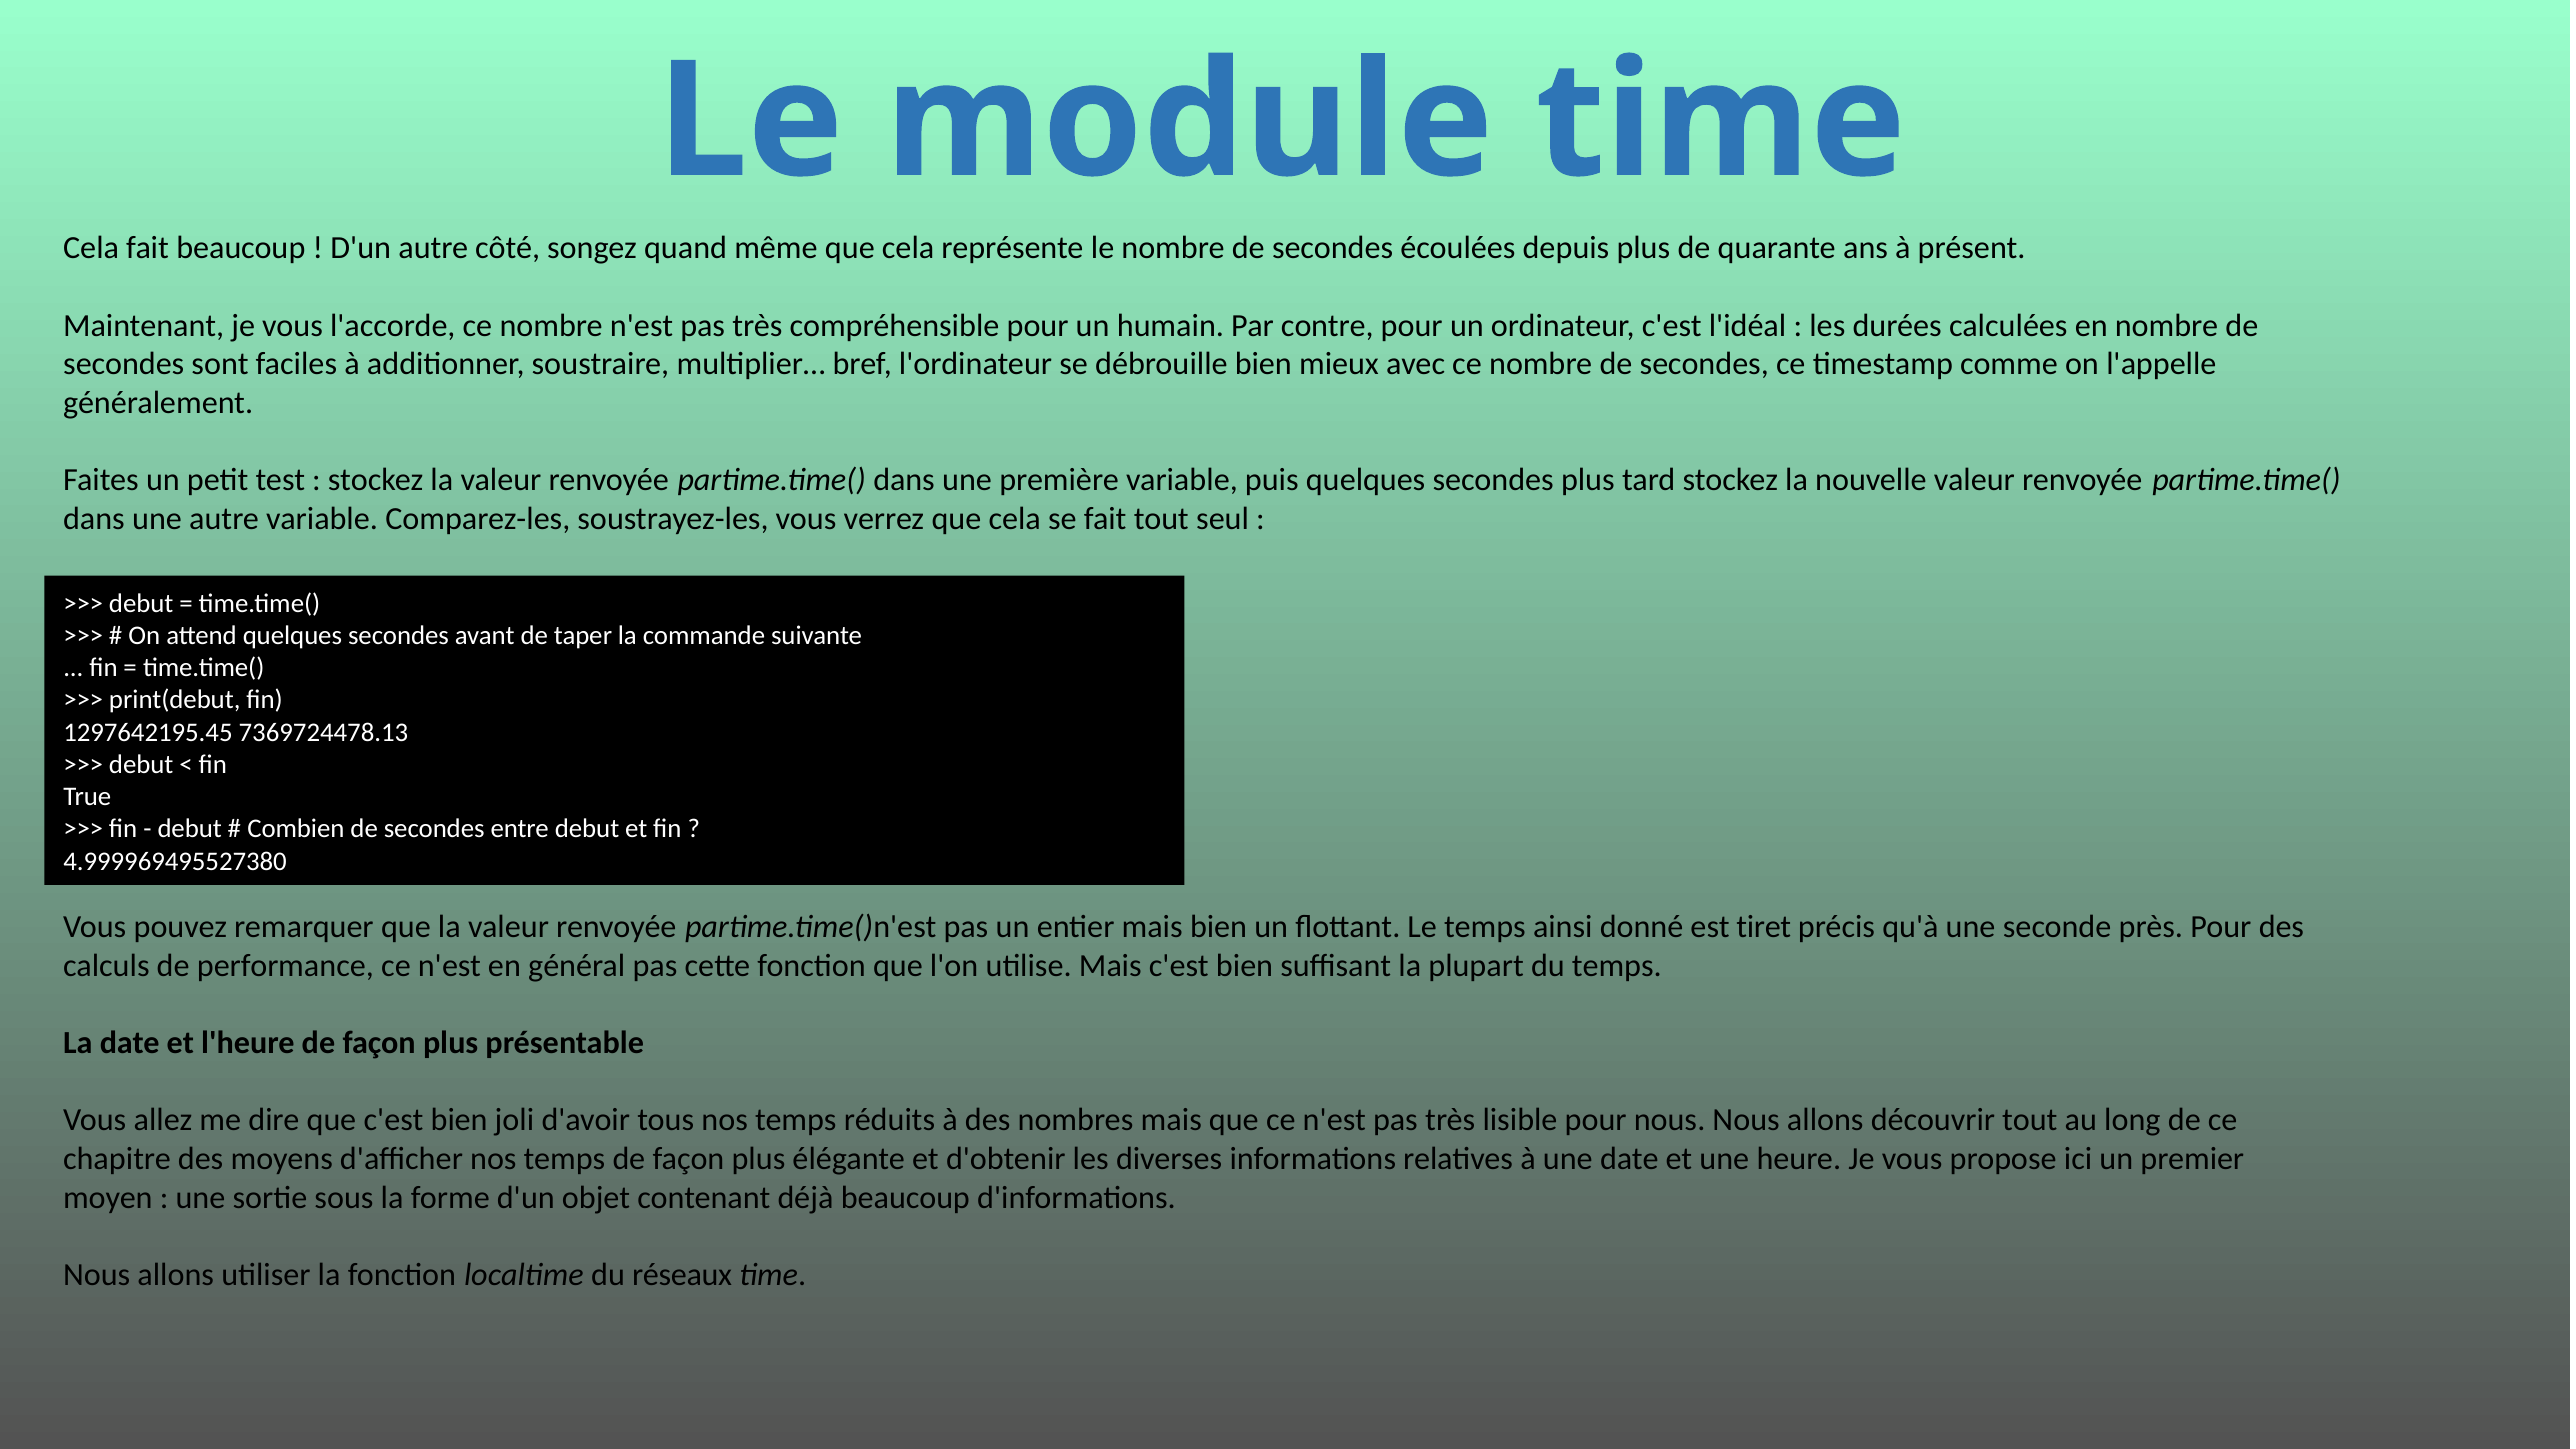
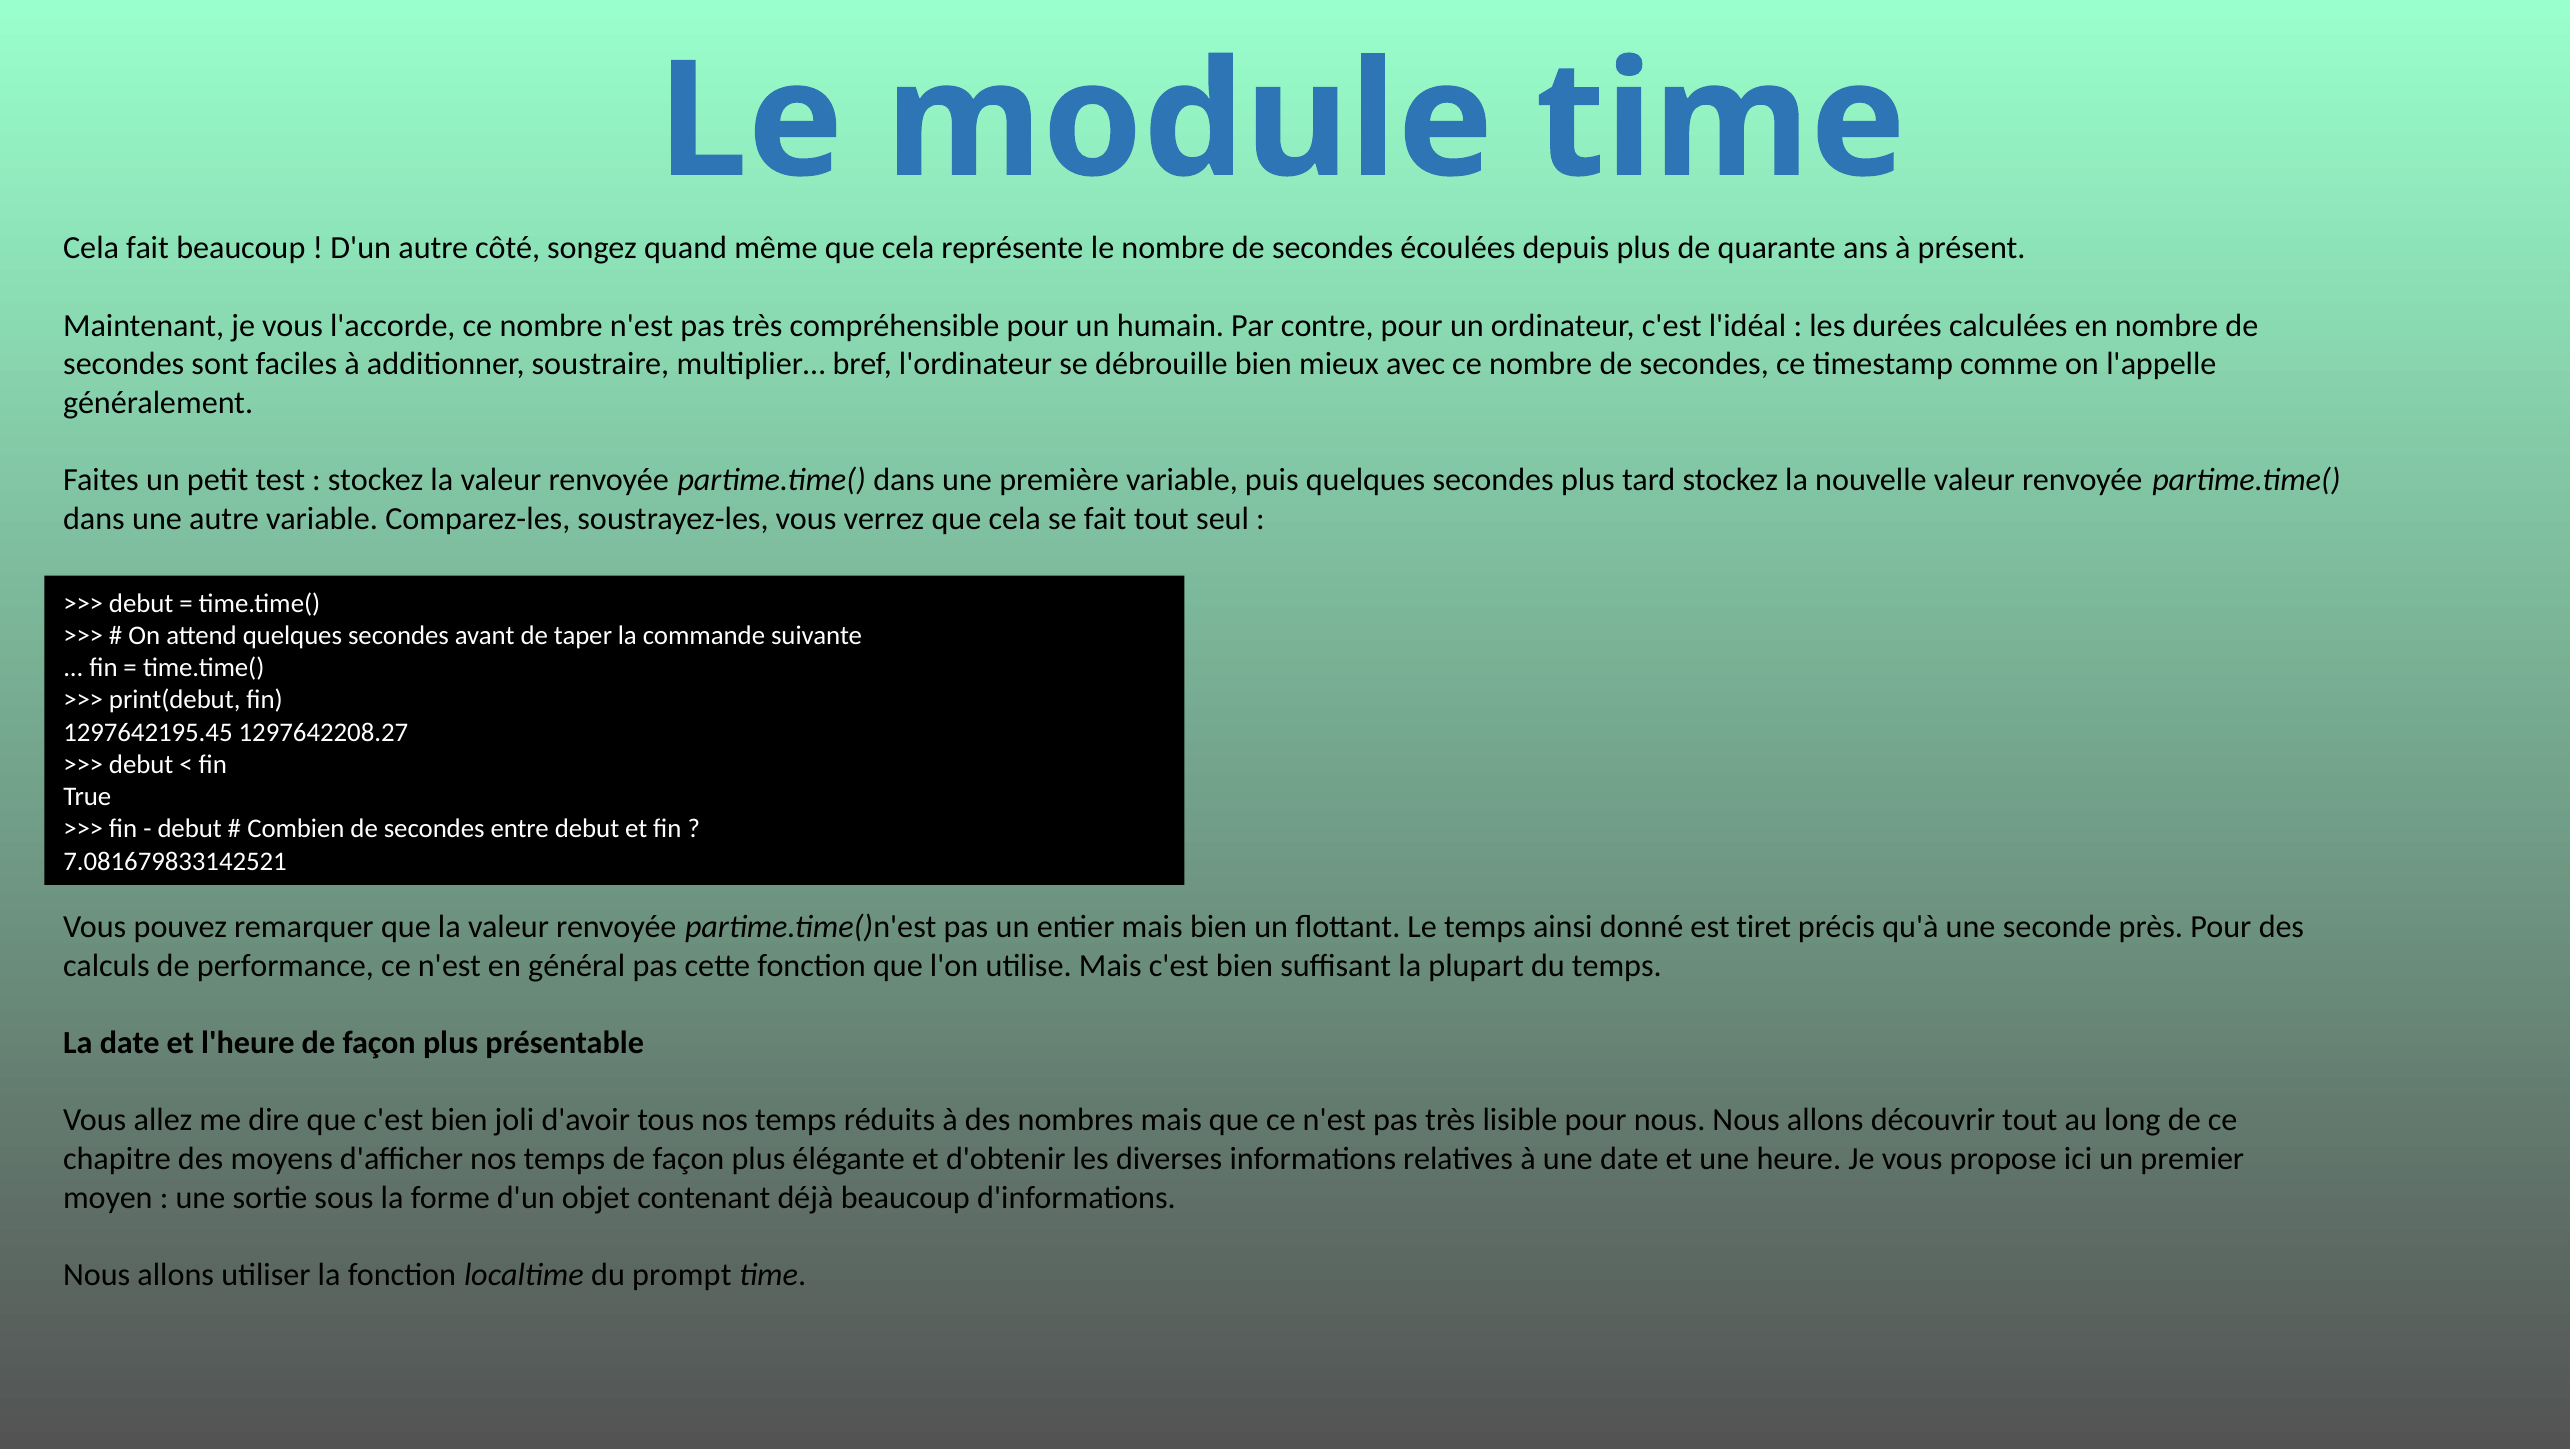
7369724478.13: 7369724478.13 -> 1297642208.27
4.999969495527380: 4.999969495527380 -> 7.081679833142521
réseaux: réseaux -> prompt
